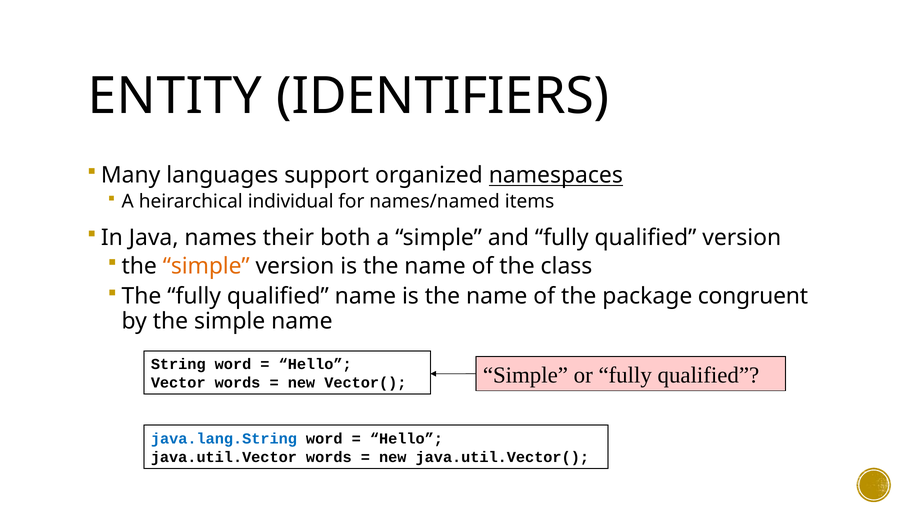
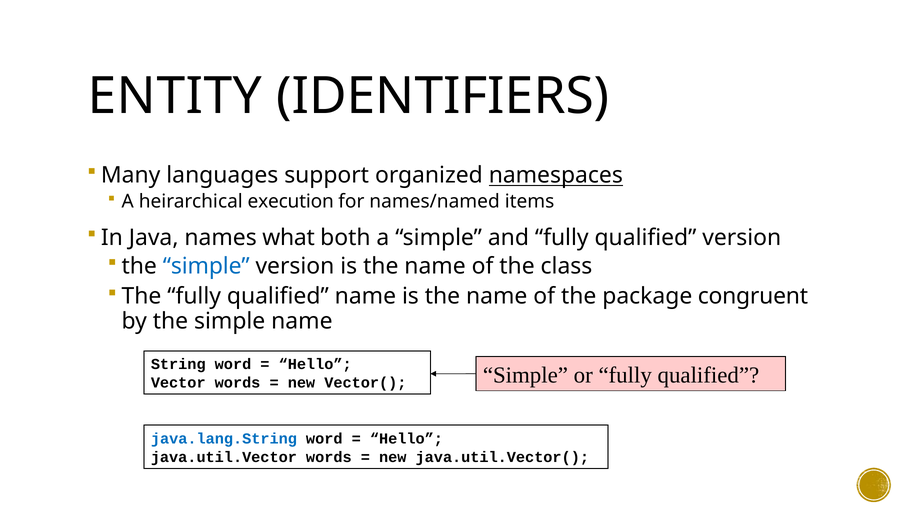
individual: individual -> execution
their: their -> what
simple at (206, 266) colour: orange -> blue
